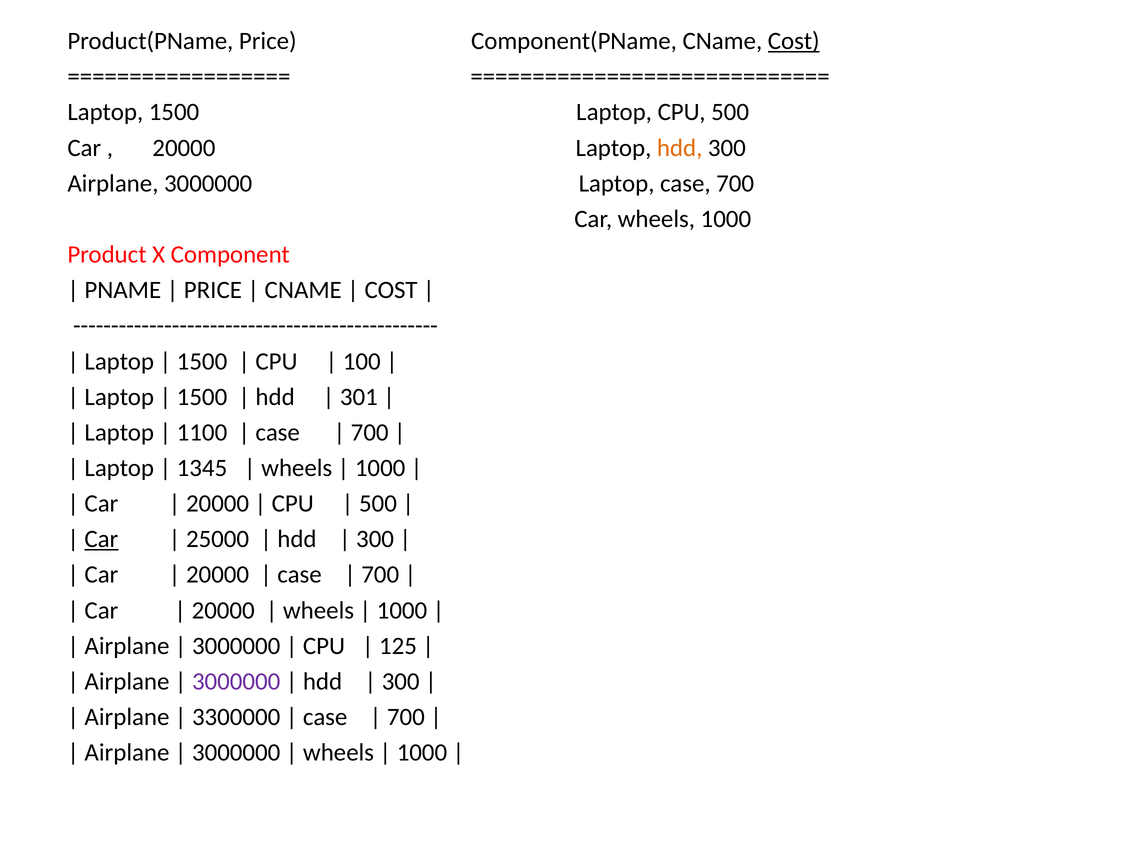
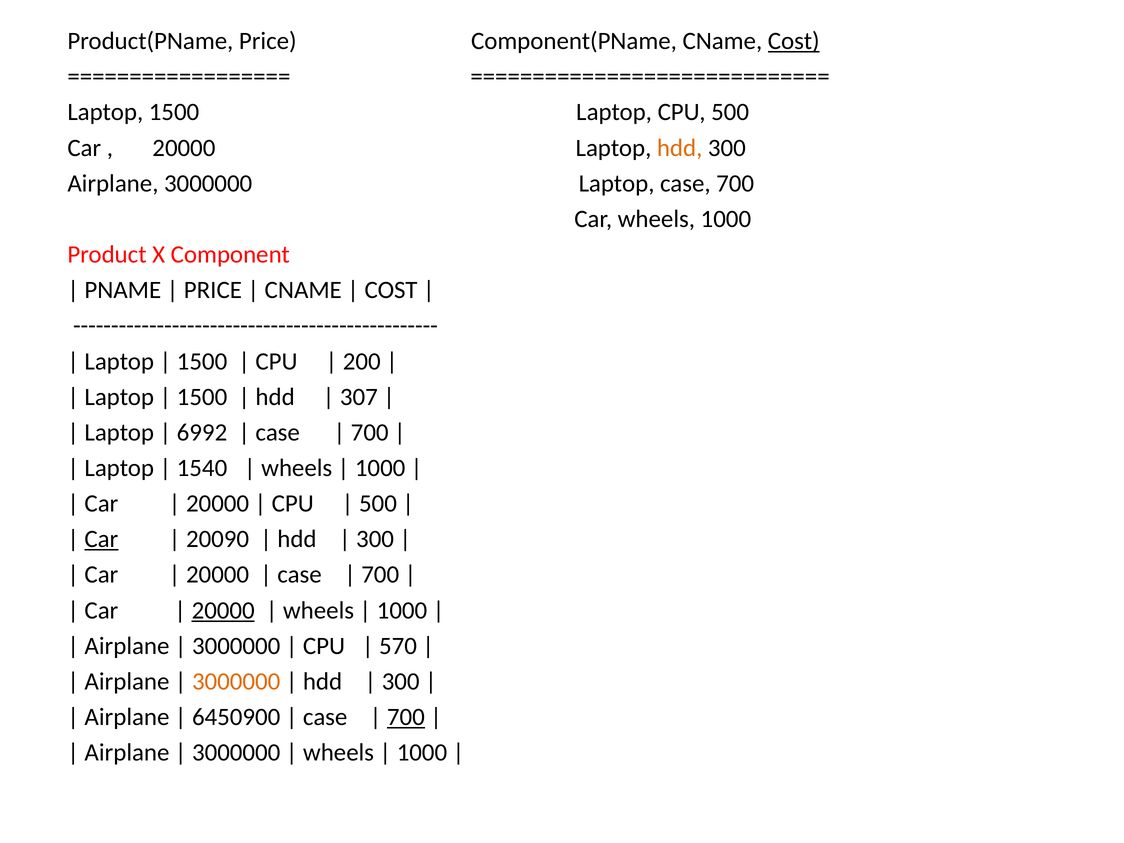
100: 100 -> 200
301: 301 -> 307
1100: 1100 -> 6992
1345: 1345 -> 1540
25000: 25000 -> 20090
20000 at (223, 610) underline: none -> present
125: 125 -> 570
3000000 at (236, 681) colour: purple -> orange
3300000: 3300000 -> 6450900
700 at (406, 717) underline: none -> present
